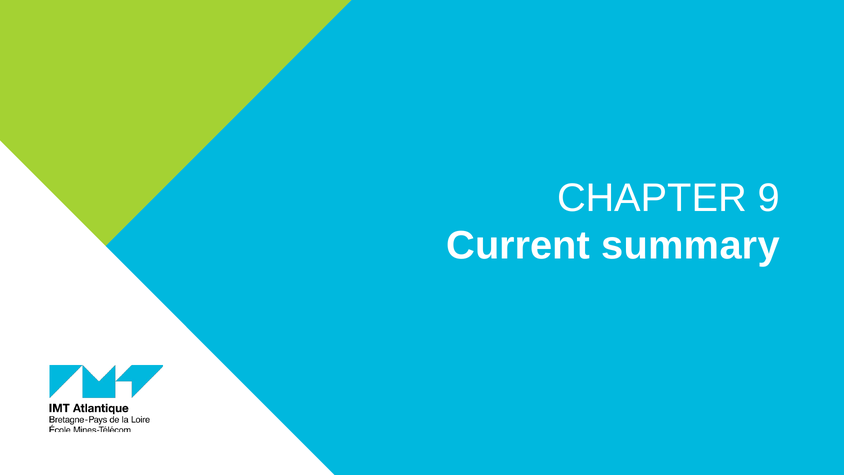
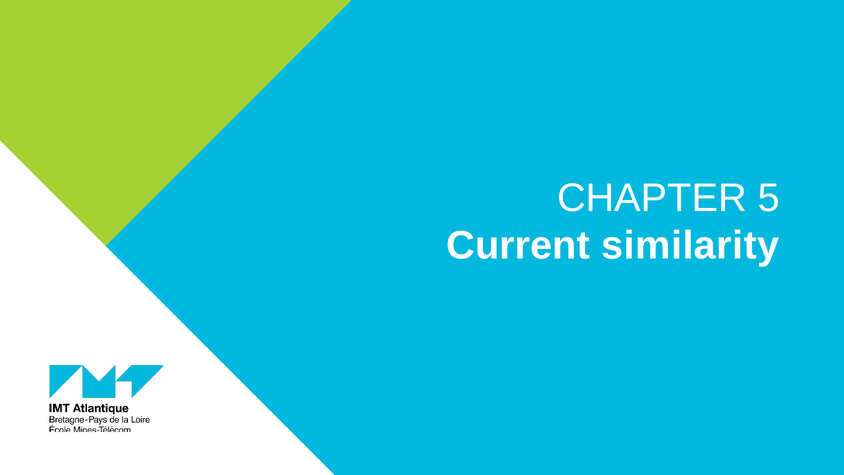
9: 9 -> 5
summary: summary -> similarity
